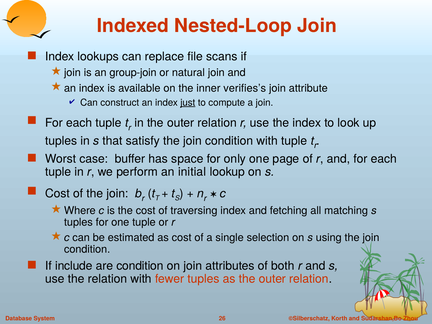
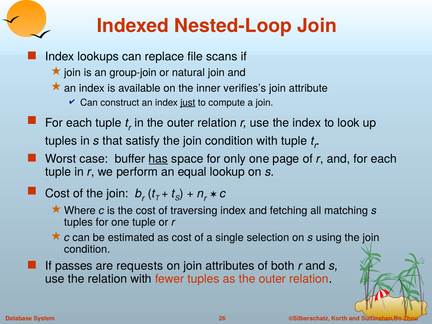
has underline: none -> present
initial: initial -> equal
include: include -> passes
are condition: condition -> requests
